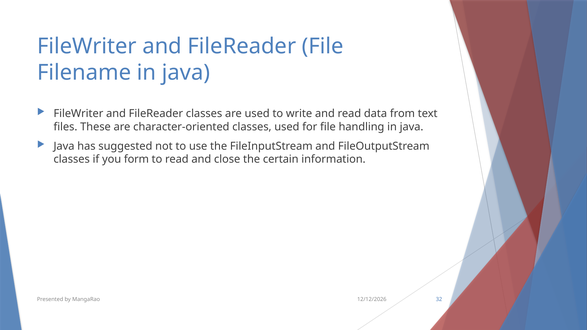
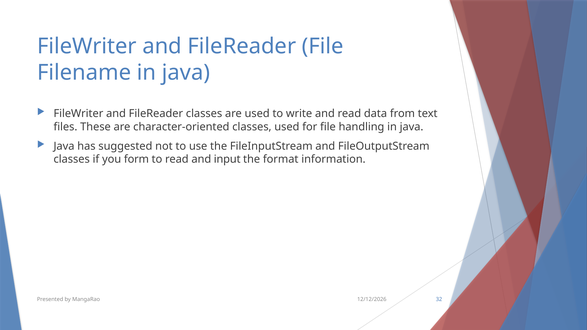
close: close -> input
certain: certain -> format
